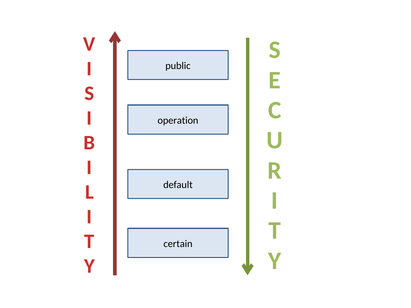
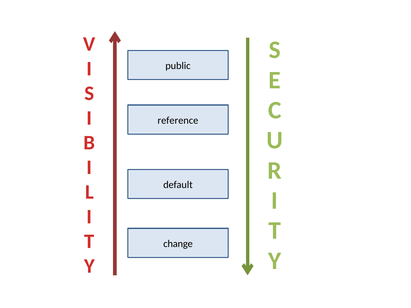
operation: operation -> reference
certain: certain -> change
